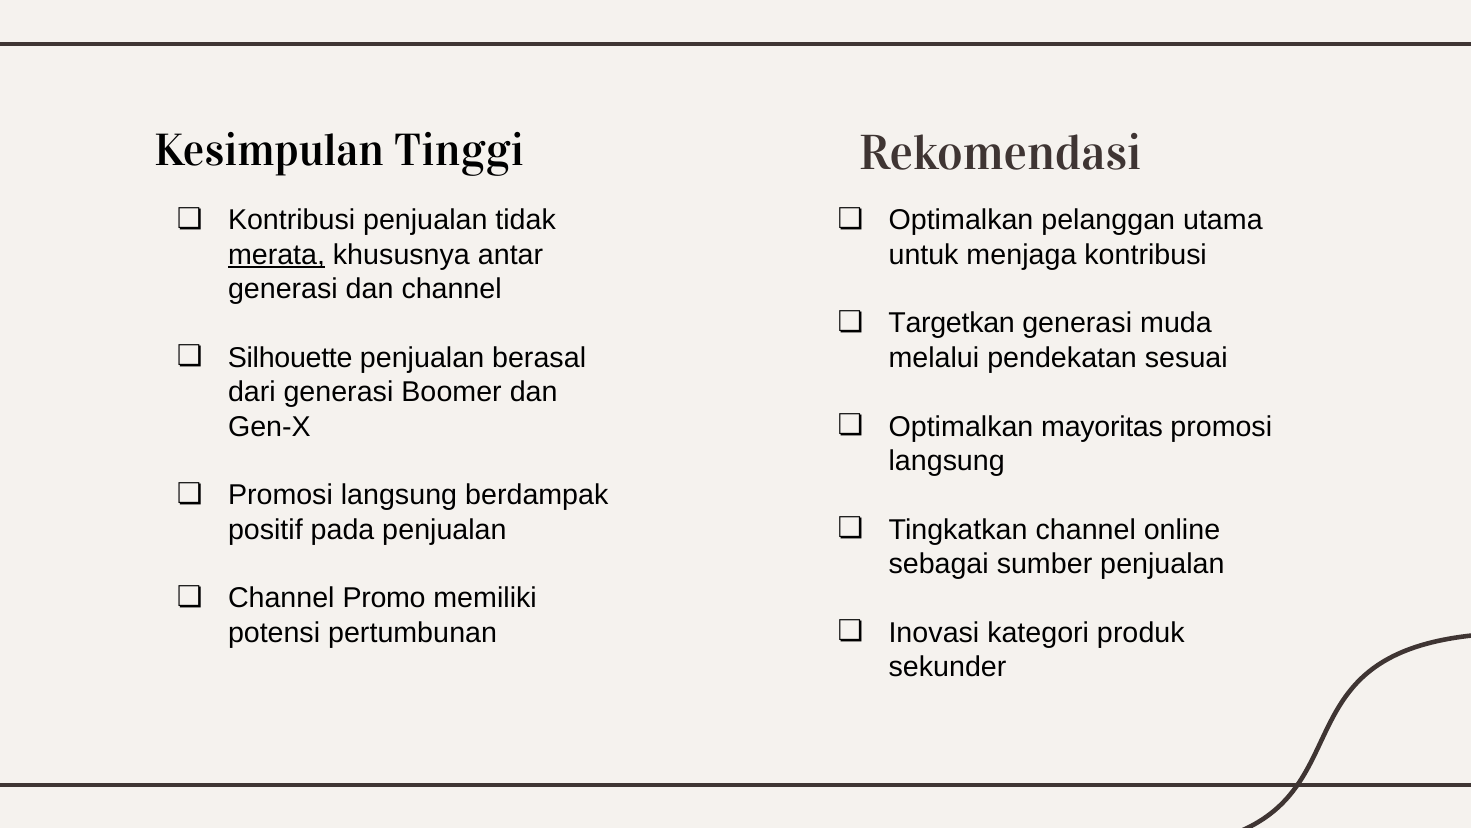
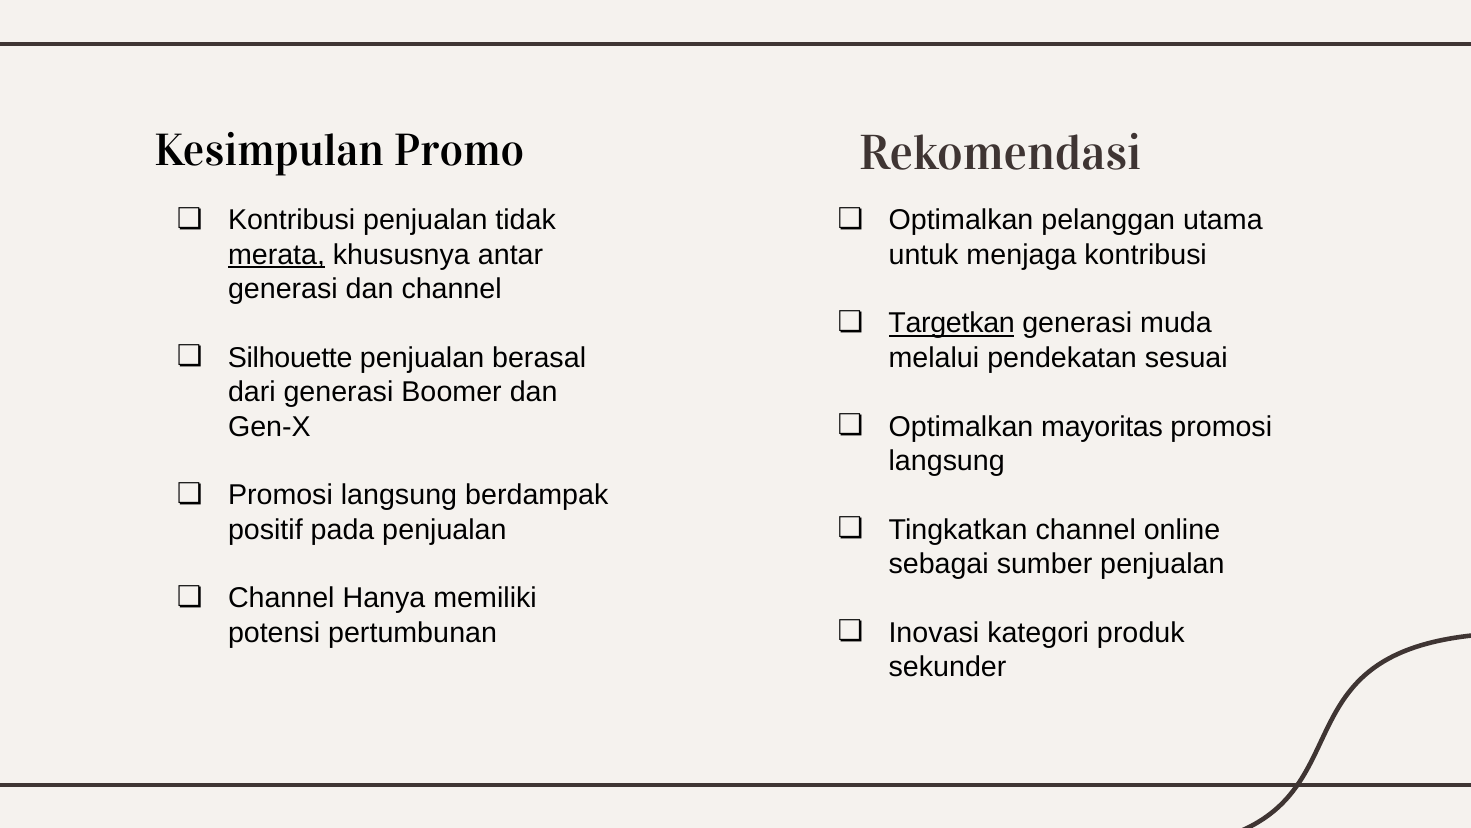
Tinggi: Tinggi -> Promo
Targetkan underline: none -> present
Promo: Promo -> Hanya
